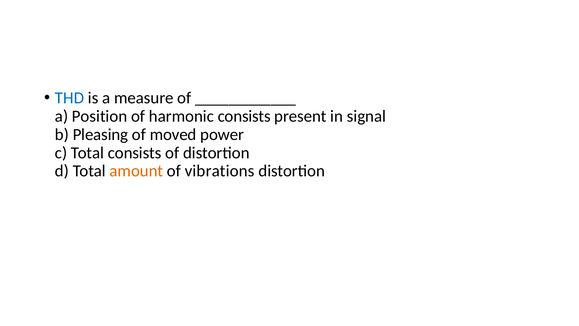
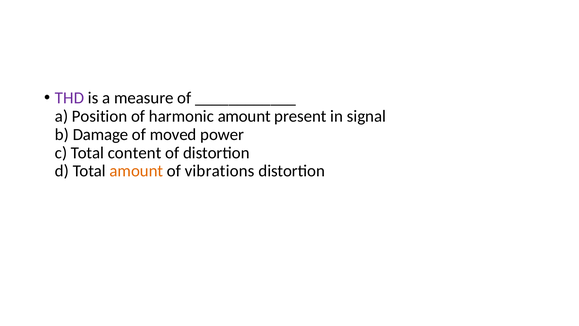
THD colour: blue -> purple
harmonic consists: consists -> amount
Pleasing: Pleasing -> Damage
Total consists: consists -> content
